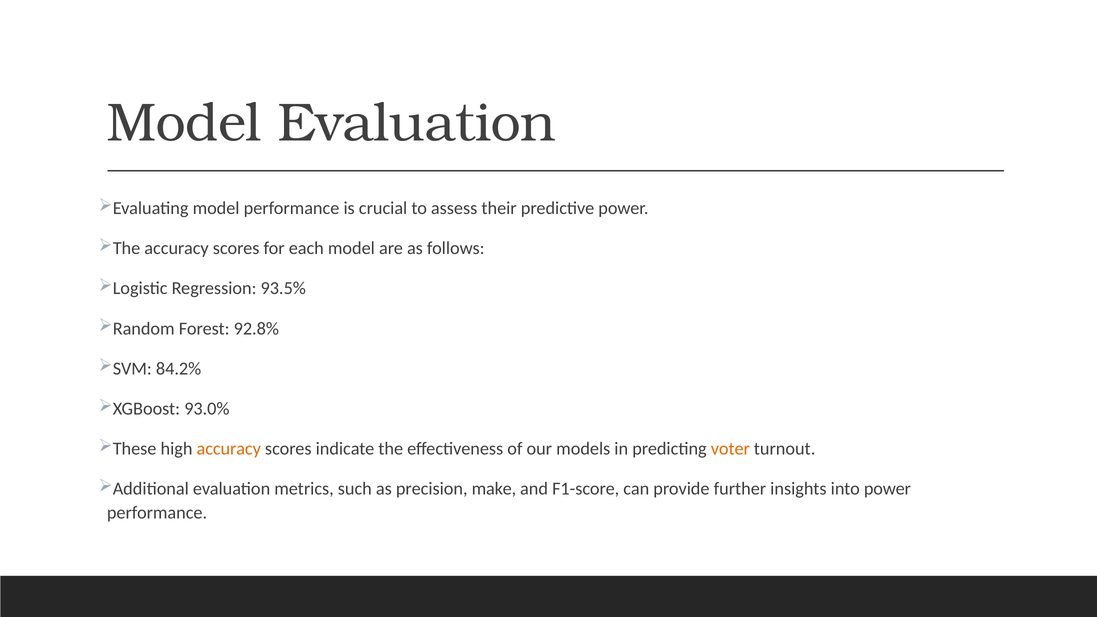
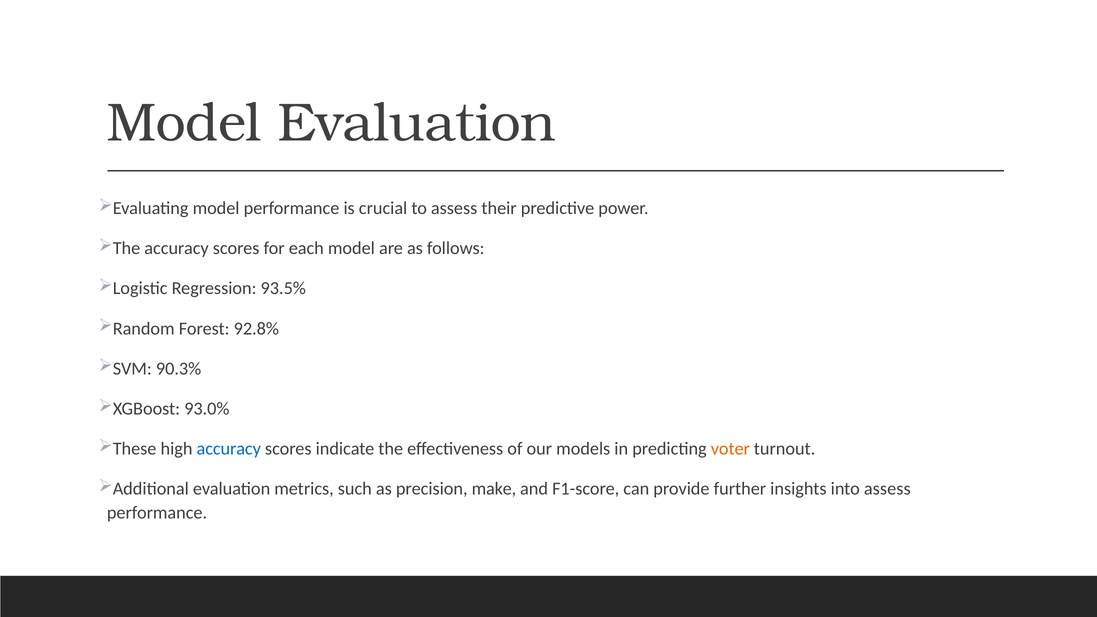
84.2%: 84.2% -> 90.3%
accuracy at (229, 449) colour: orange -> blue
into power: power -> assess
